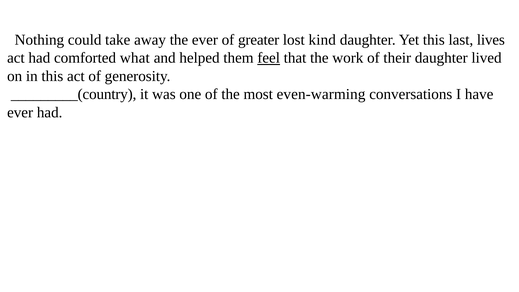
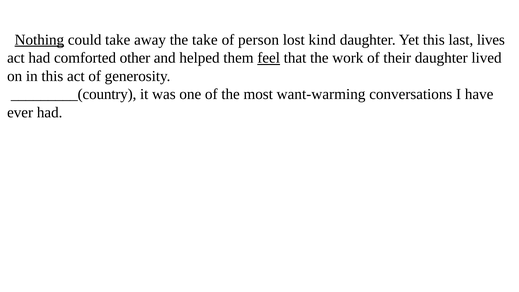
Nothing underline: none -> present
the ever: ever -> take
greater: greater -> person
what: what -> other
even-warming: even-warming -> want-warming
